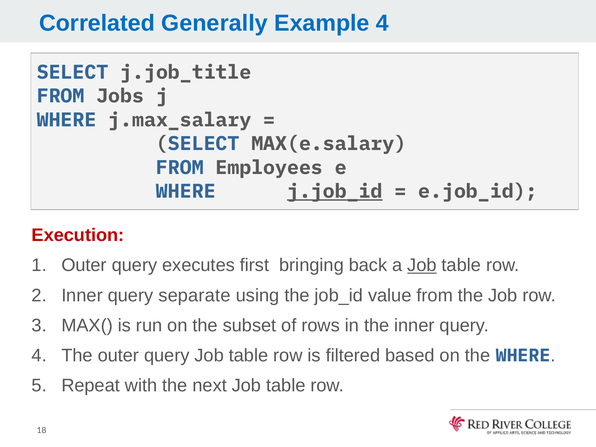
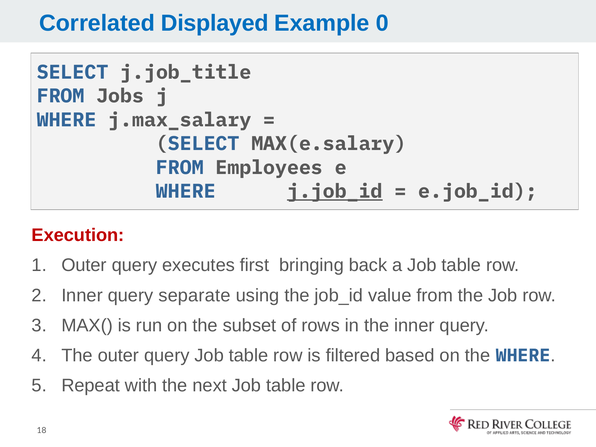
Generally: Generally -> Displayed
Example 4: 4 -> 0
Job at (422, 265) underline: present -> none
